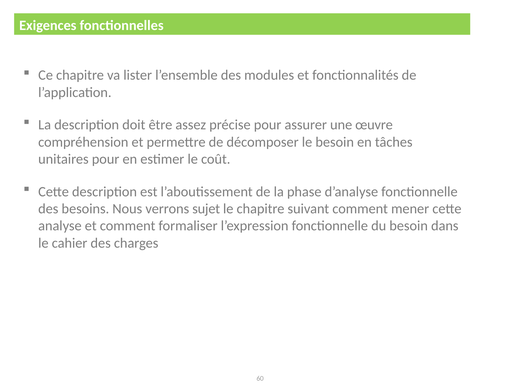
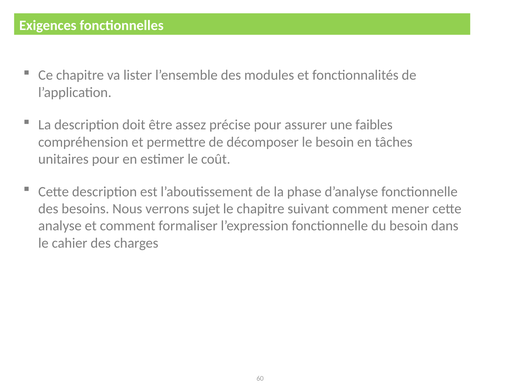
œuvre: œuvre -> faibles
